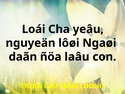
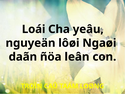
laâu: laâu -> leân
